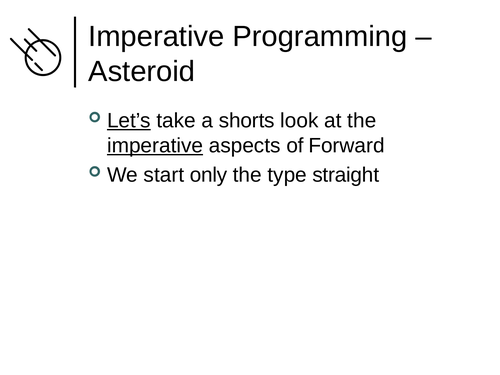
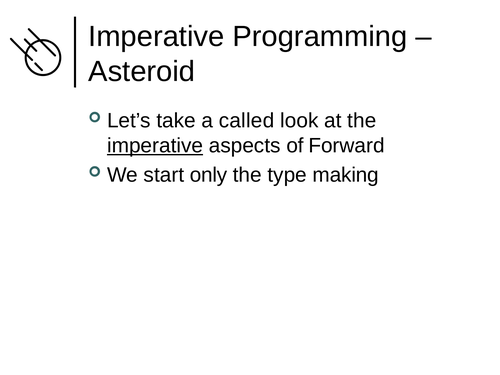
Let’s underline: present -> none
shorts: shorts -> called
straight: straight -> making
